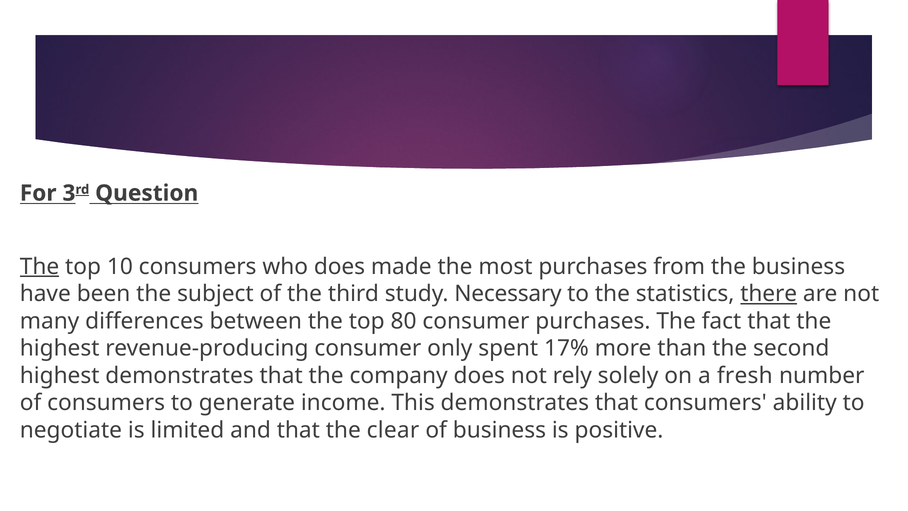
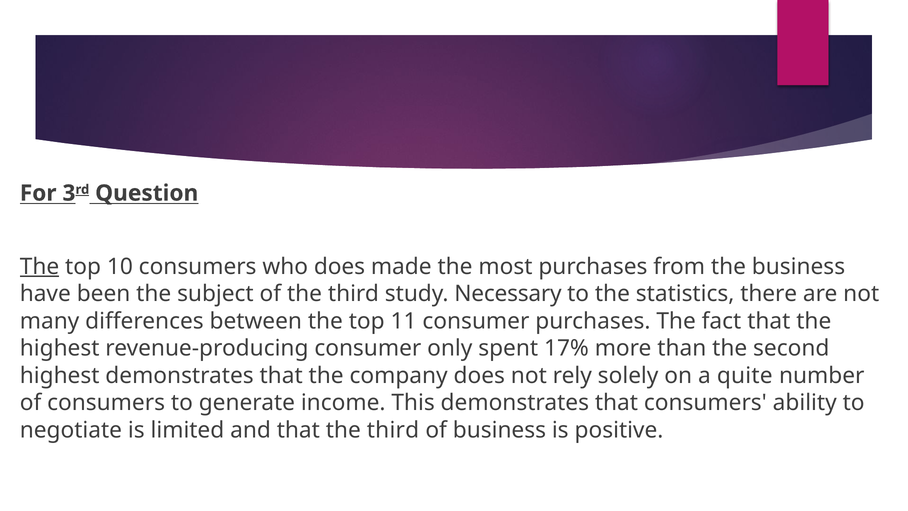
there underline: present -> none
80: 80 -> 11
fresh: fresh -> quite
that the clear: clear -> third
